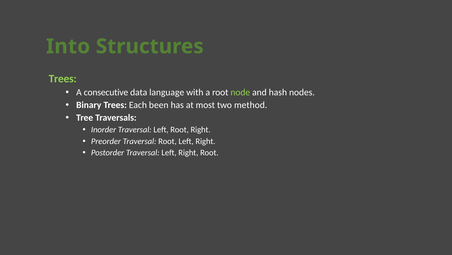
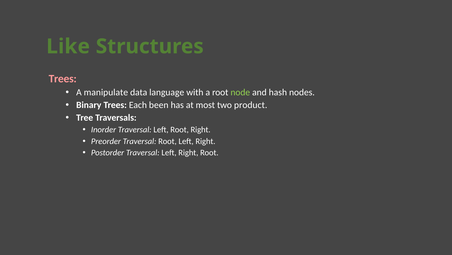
Into: Into -> Like
Trees at (63, 79) colour: light green -> pink
consecutive: consecutive -> manipulate
method: method -> product
